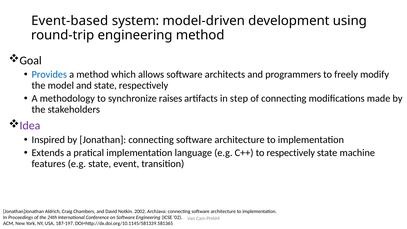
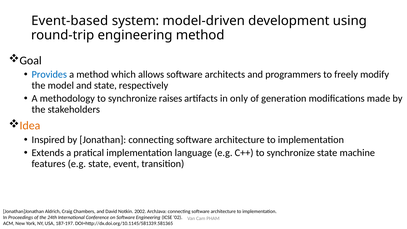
step: step -> only
of connecting: connecting -> generation
Idea colour: purple -> orange
C++ to respectively: respectively -> synchronize
